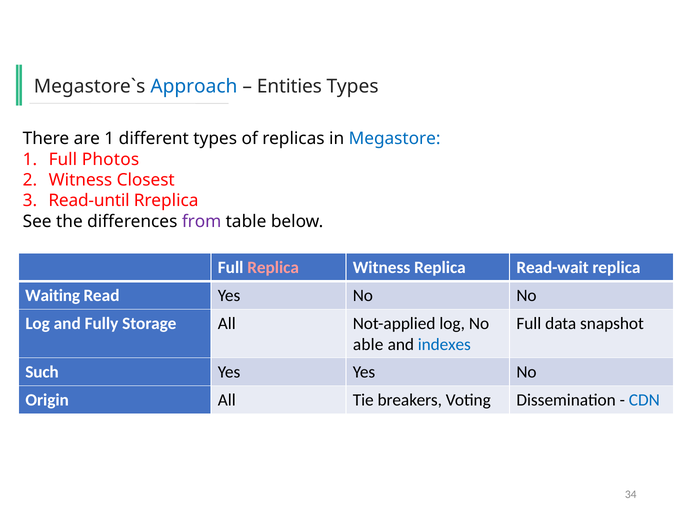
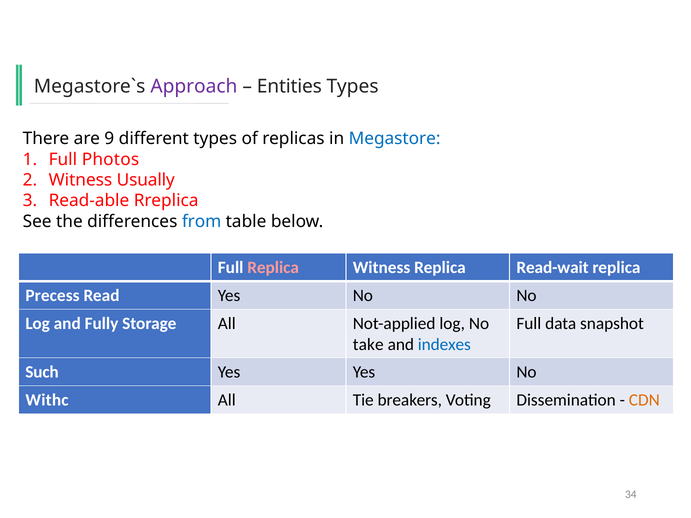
Approach colour: blue -> purple
are 1: 1 -> 9
Closest: Closest -> Usually
Read-until: Read-until -> Read-able
from colour: purple -> blue
Waiting: Waiting -> Precess
able: able -> take
Origin: Origin -> Withc
CDN colour: blue -> orange
